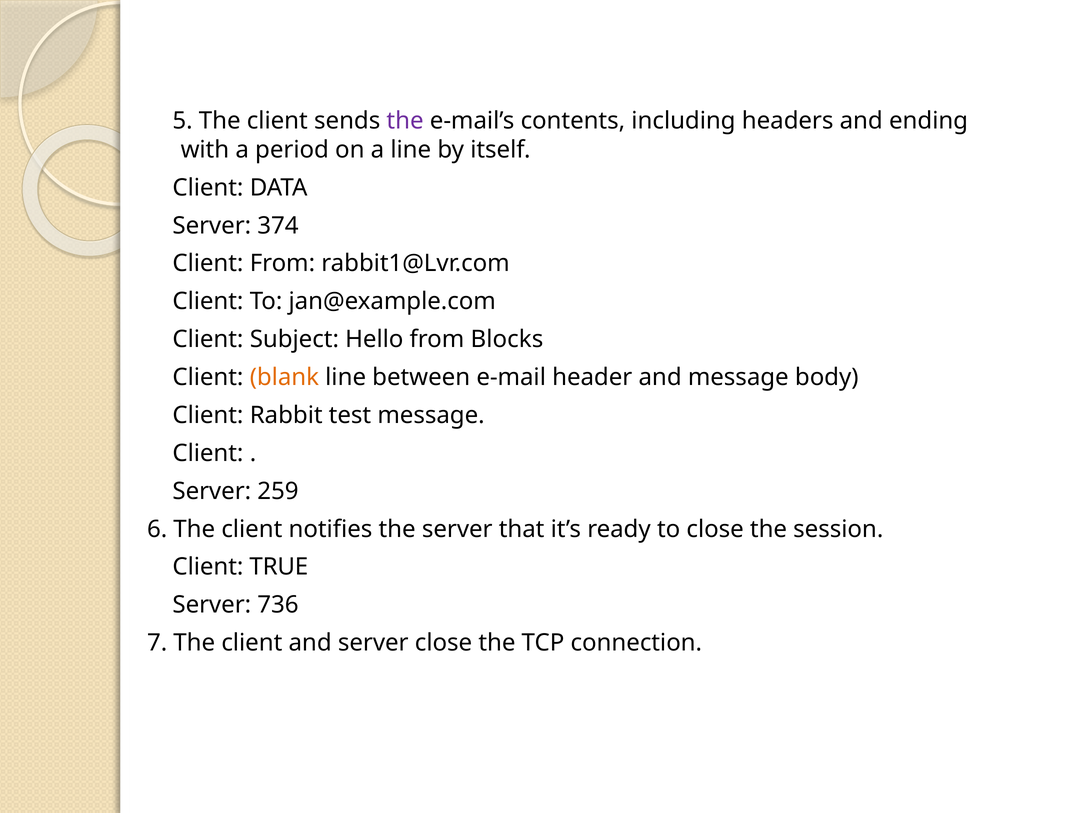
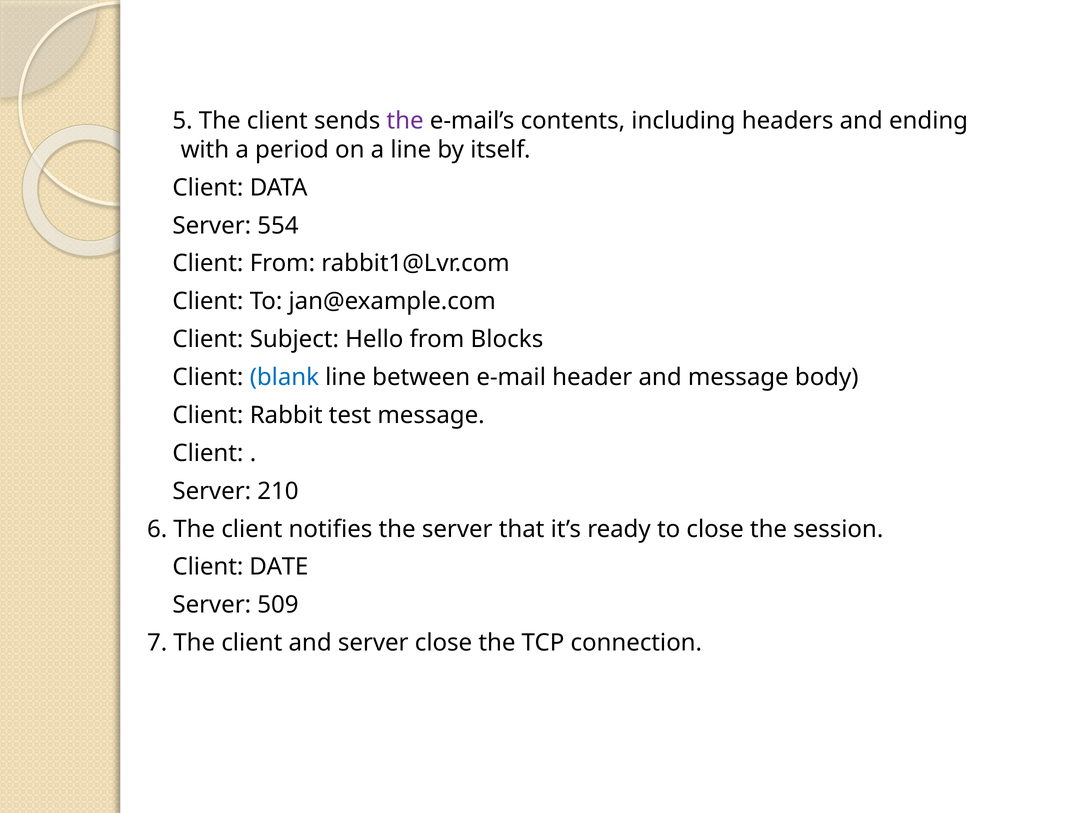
374: 374 -> 554
blank colour: orange -> blue
259: 259 -> 210
TRUE: TRUE -> DATE
736: 736 -> 509
